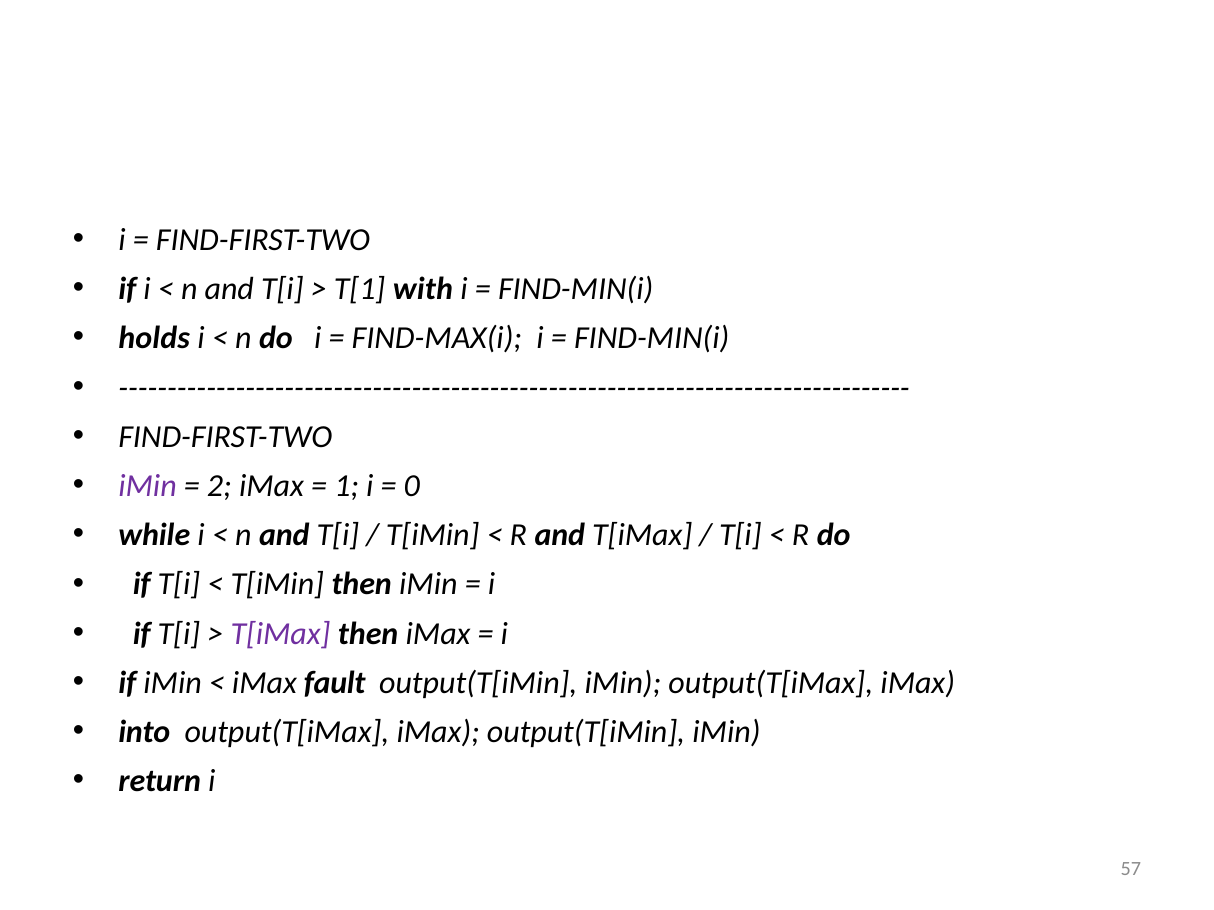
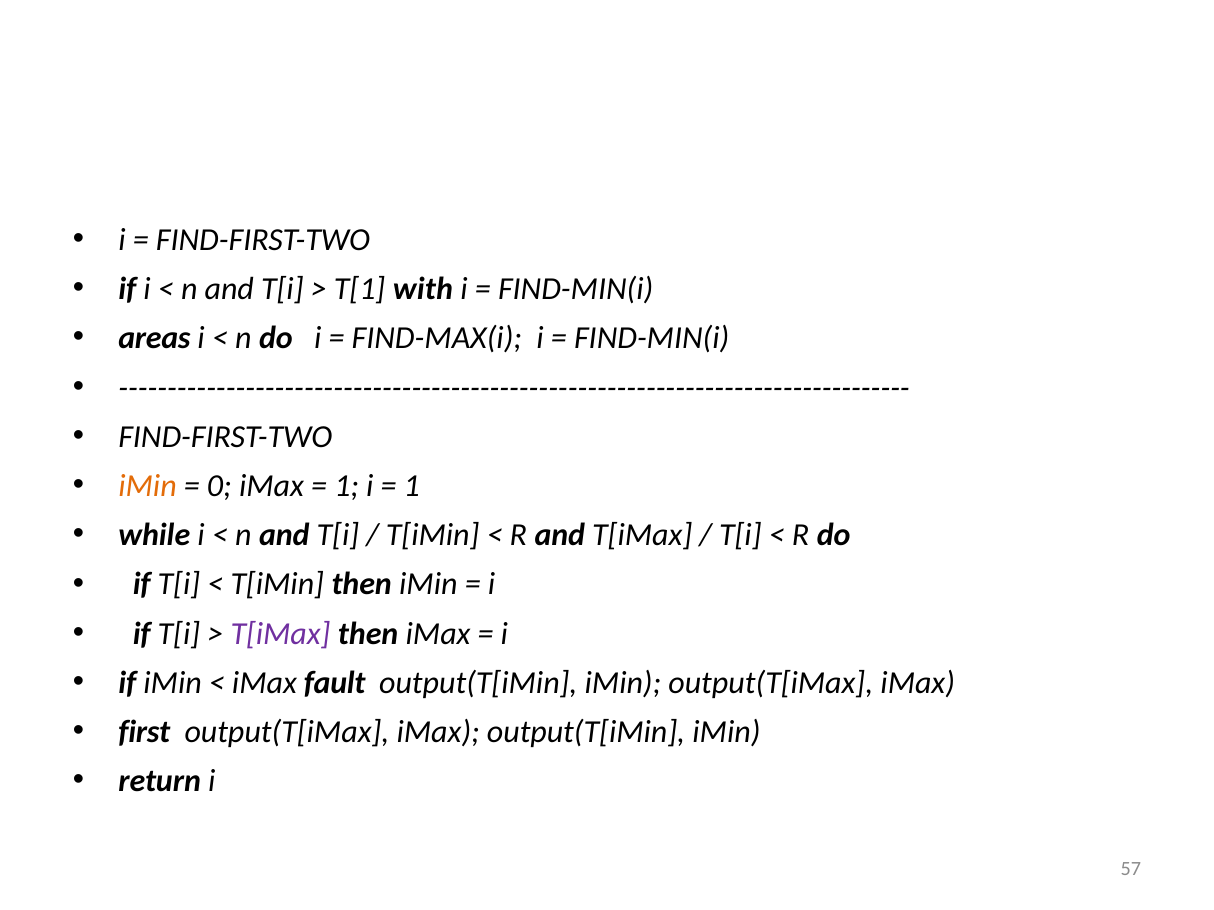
holds: holds -> areas
iMin at (148, 486) colour: purple -> orange
2: 2 -> 0
0 at (412, 486): 0 -> 1
into: into -> first
